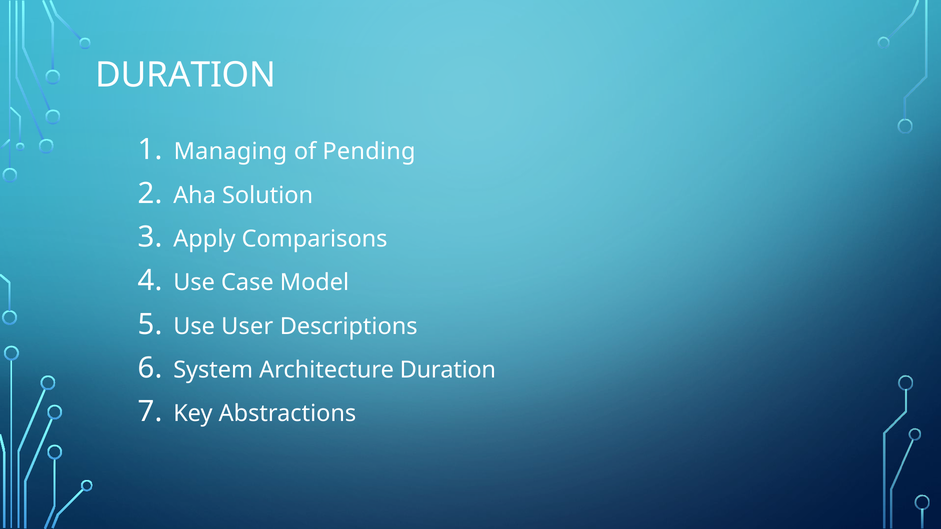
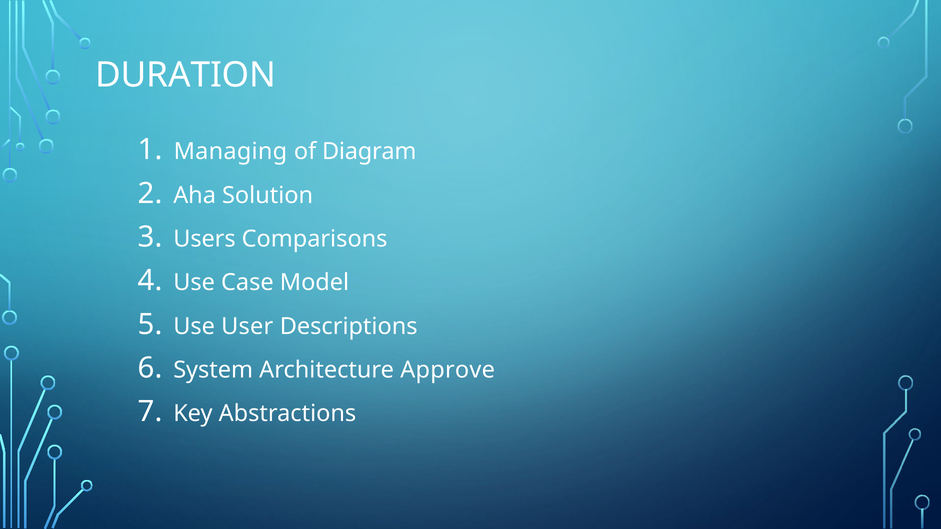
Pending: Pending -> Diagram
Apply: Apply -> Users
Architecture Duration: Duration -> Approve
